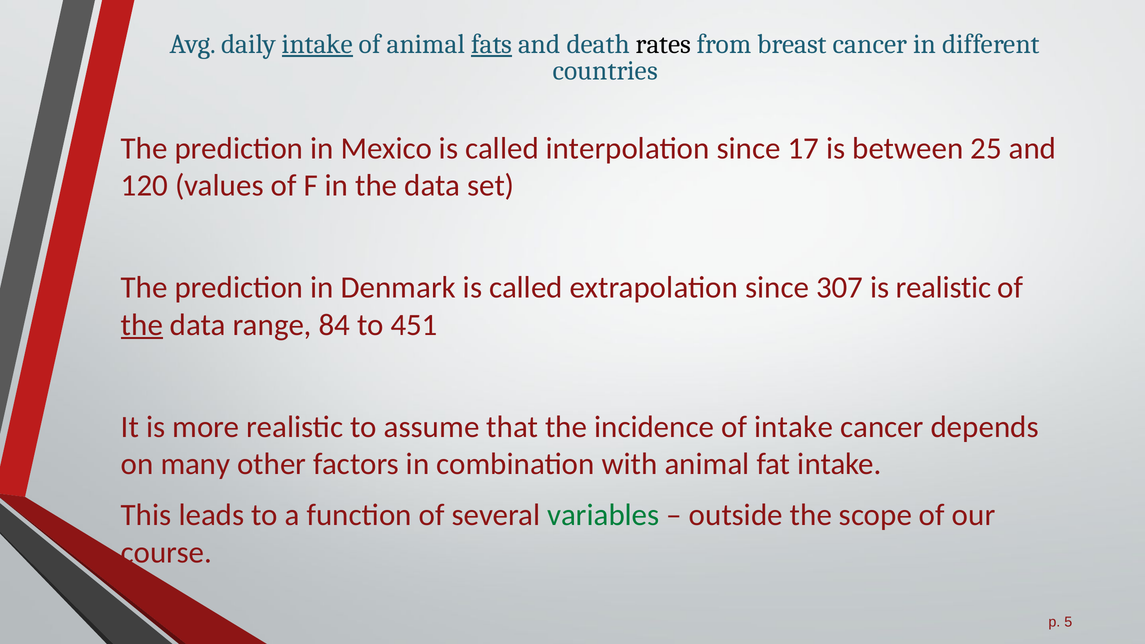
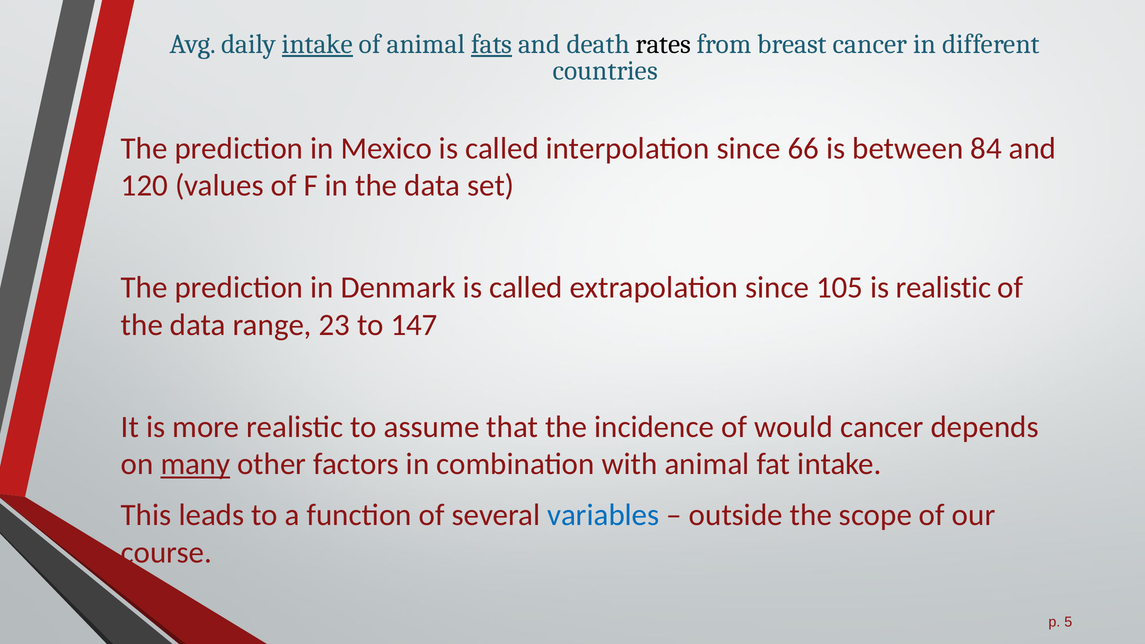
17: 17 -> 66
25: 25 -> 84
307: 307 -> 105
the at (142, 325) underline: present -> none
84: 84 -> 23
451: 451 -> 147
of intake: intake -> would
many underline: none -> present
variables colour: green -> blue
